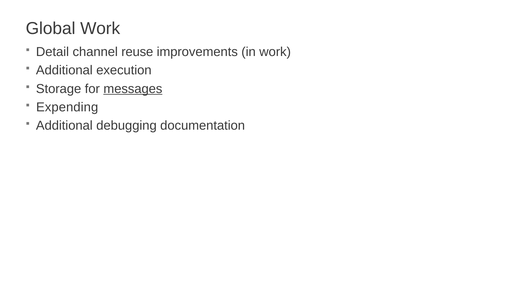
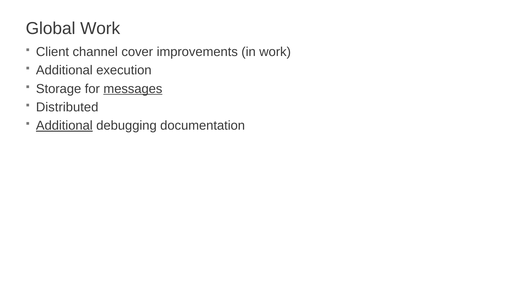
Detail: Detail -> Client
reuse: reuse -> cover
Expending: Expending -> Distributed
Additional at (64, 125) underline: none -> present
